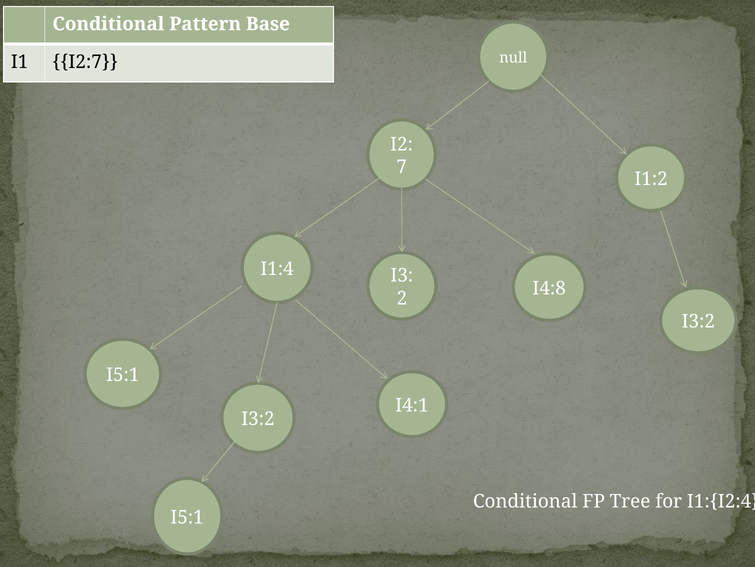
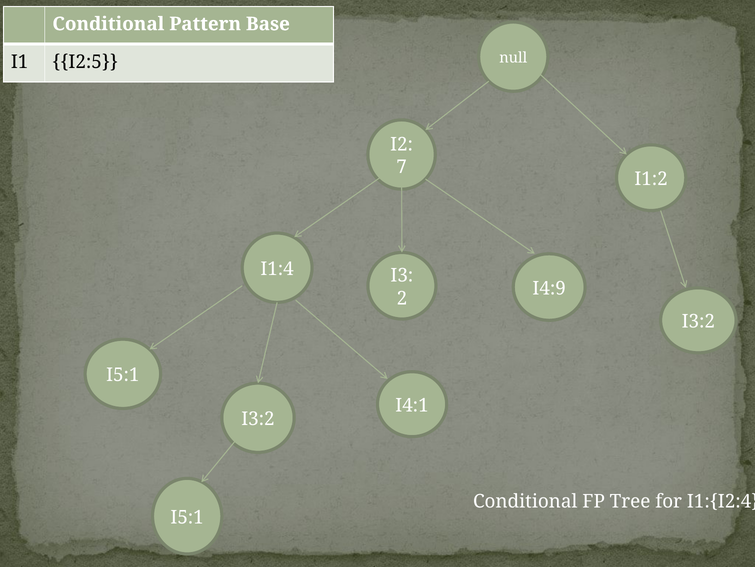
I2:7: I2:7 -> I2:5
I4:8: I4:8 -> I4:9
